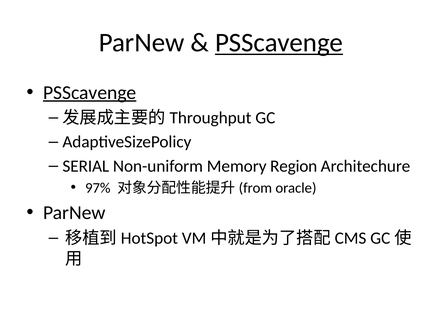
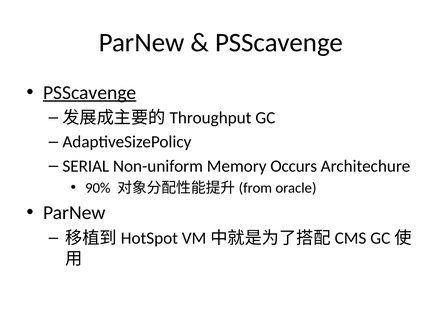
PSScavenge at (279, 43) underline: present -> none
Region: Region -> Occurs
97%: 97% -> 90%
